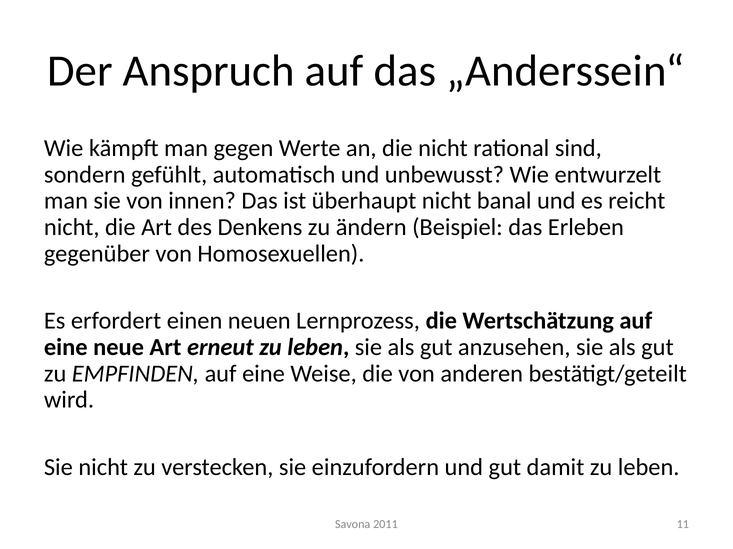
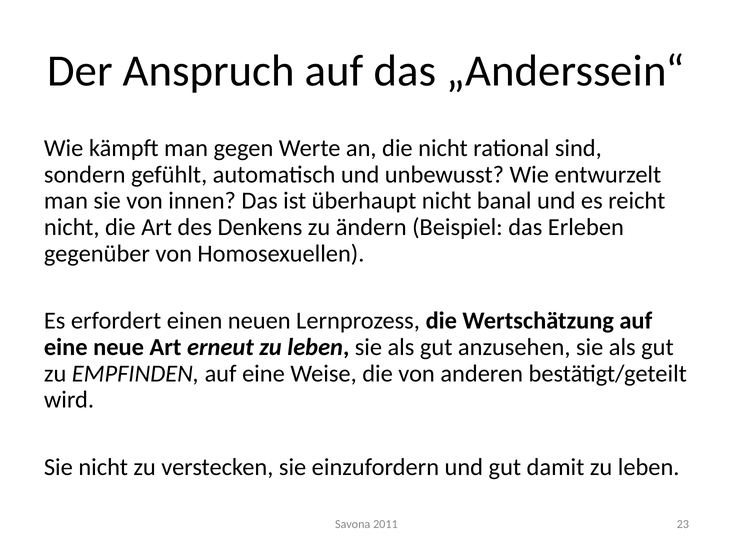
11: 11 -> 23
